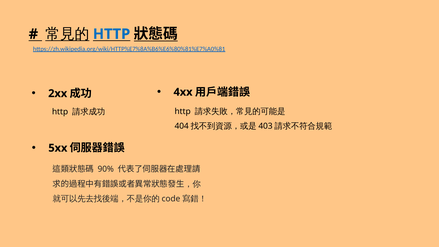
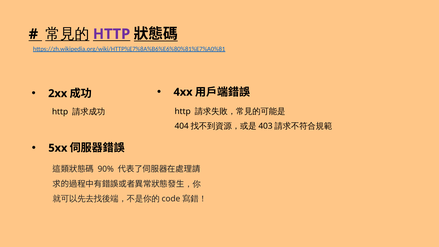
HTTP at (112, 34) colour: blue -> purple
